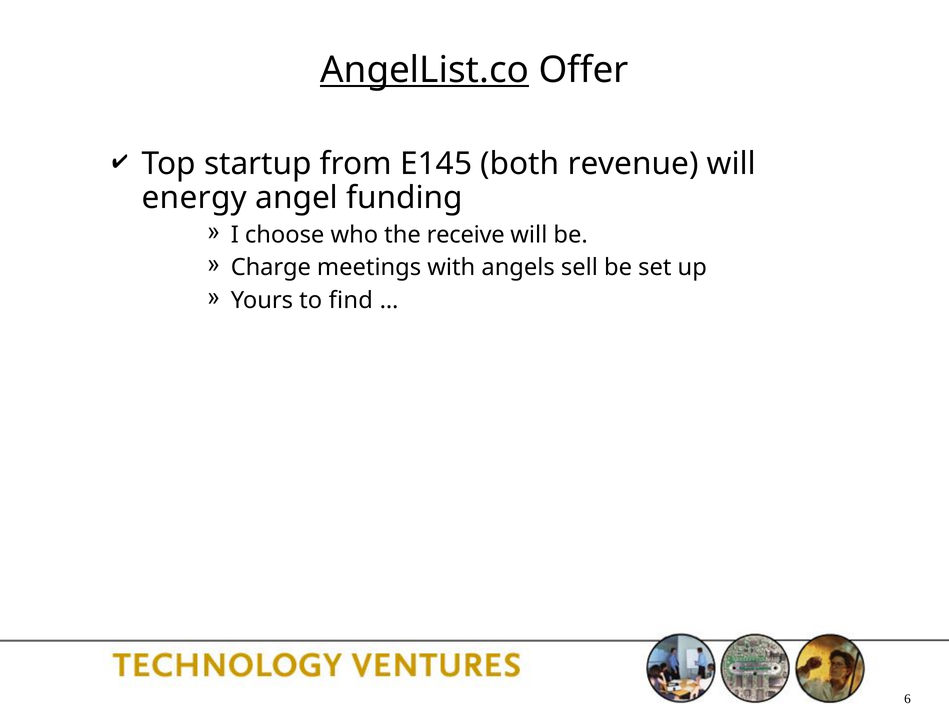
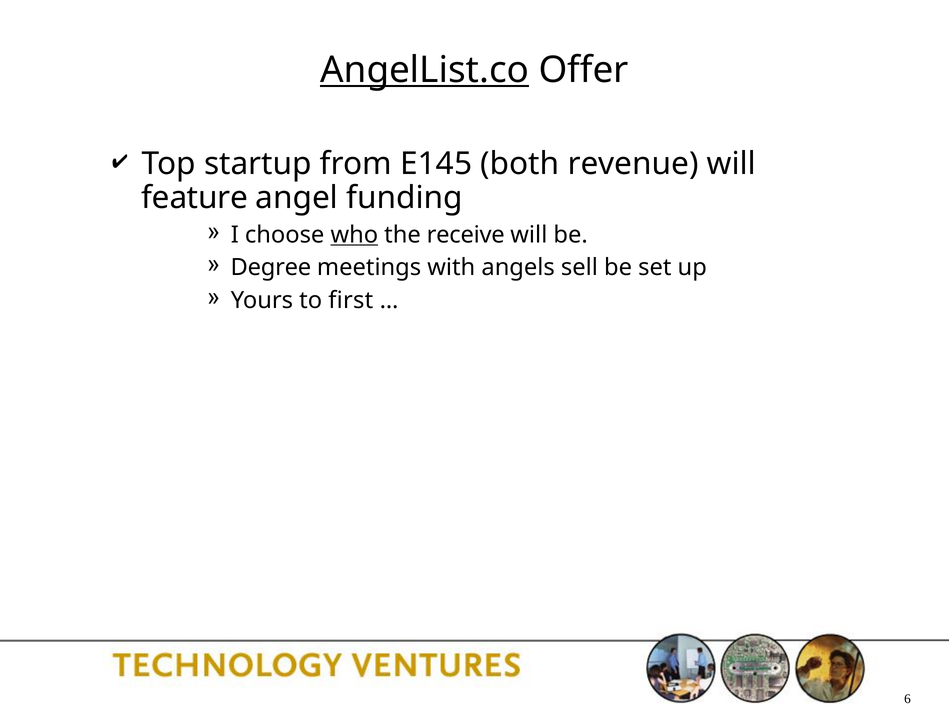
energy: energy -> feature
who underline: none -> present
Charge: Charge -> Degree
find: find -> first
